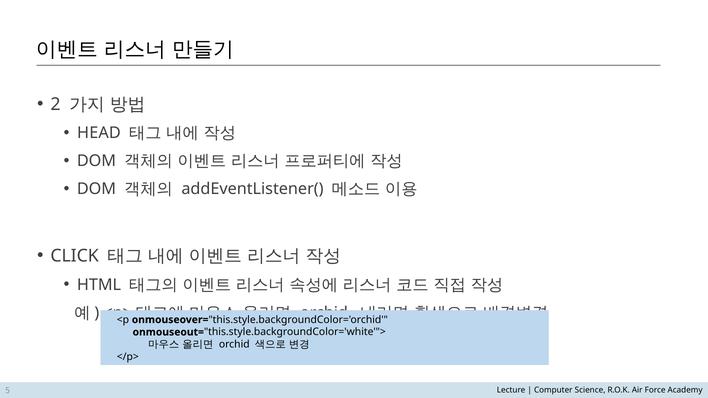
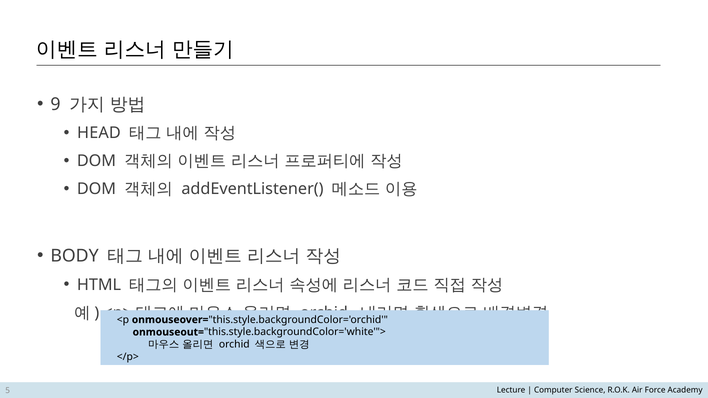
2: 2 -> 9
CLICK: CLICK -> BODY
